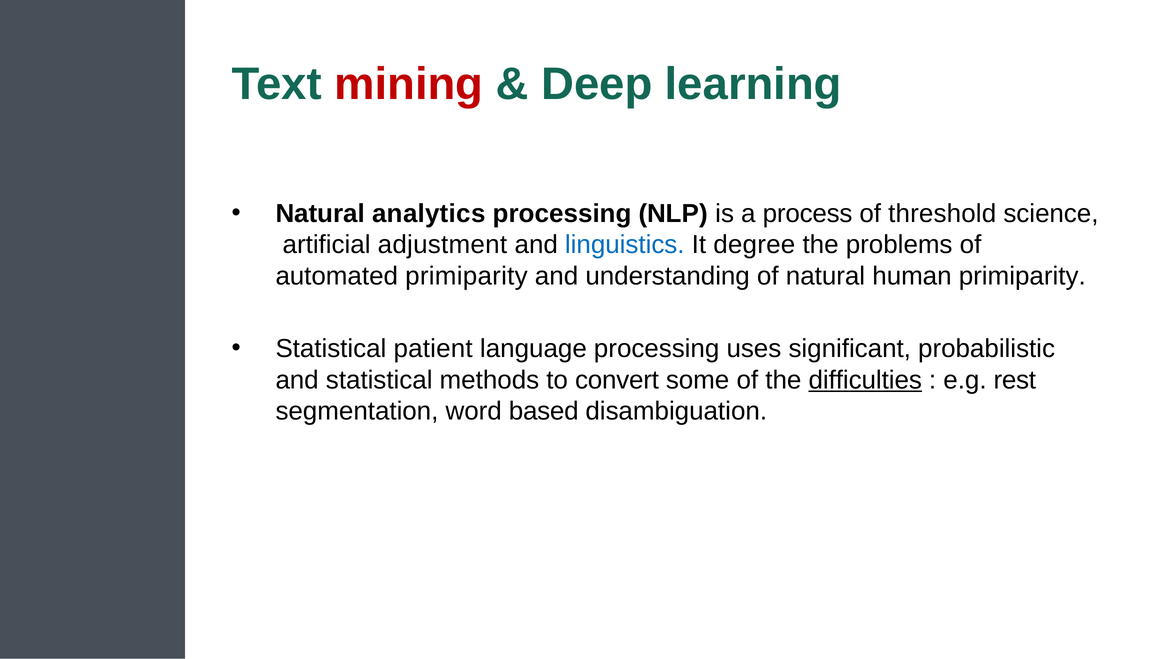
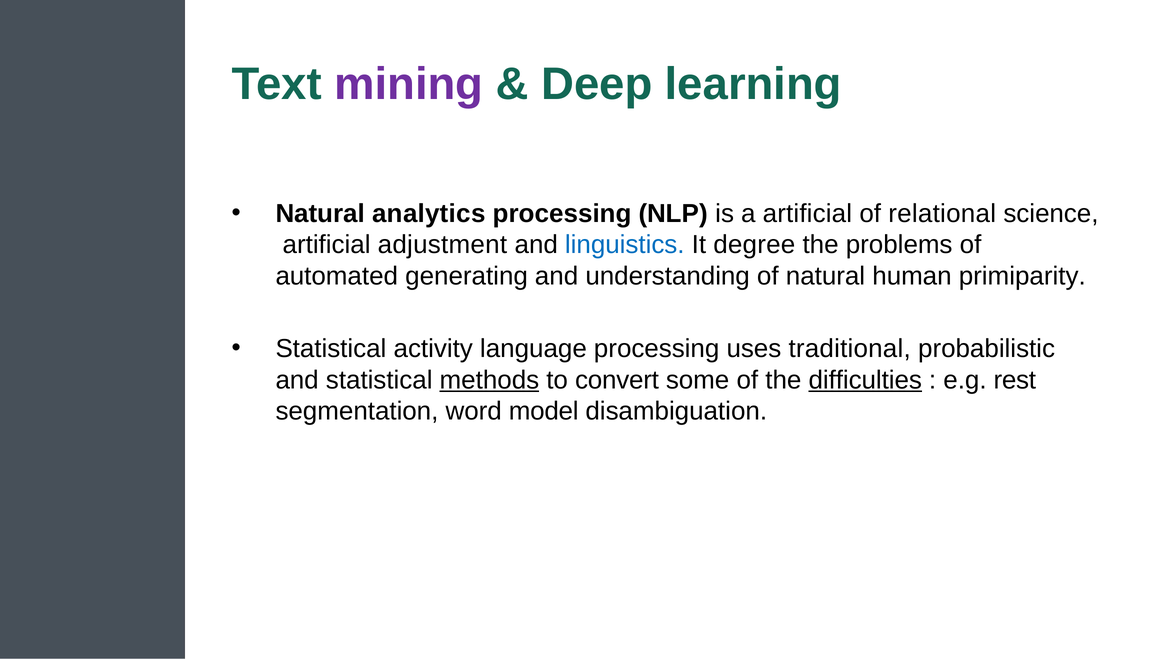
mining colour: red -> purple
a process: process -> artificial
threshold: threshold -> relational
automated primiparity: primiparity -> generating
patient: patient -> activity
significant: significant -> traditional
methods underline: none -> present
based: based -> model
